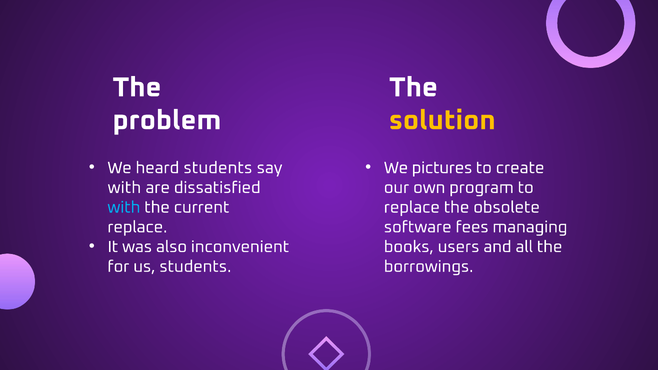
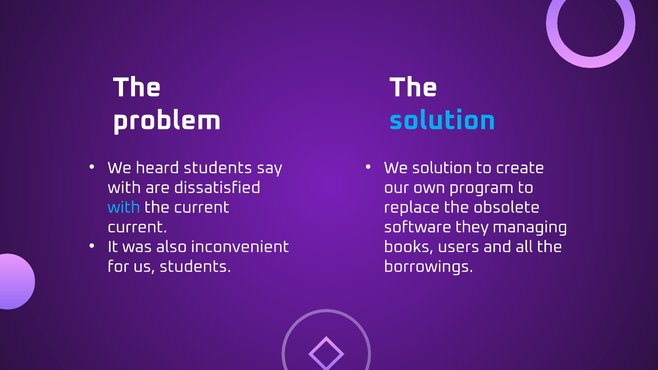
solution at (442, 120) colour: yellow -> light blue
We pictures: pictures -> solution
replace at (137, 227): replace -> current
fees: fees -> they
